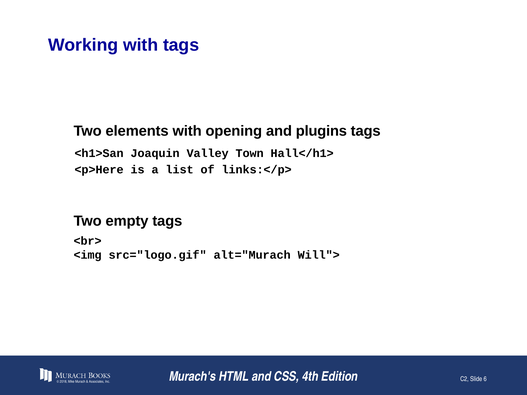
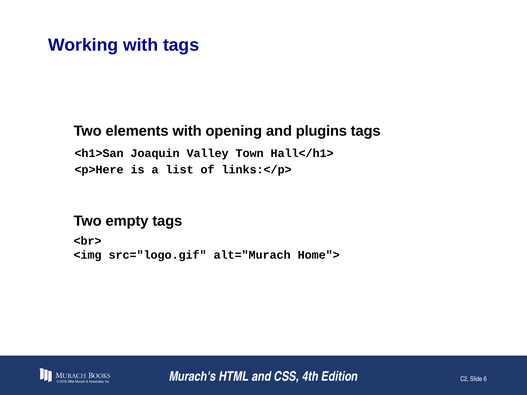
Will">: Will"> -> Home">
